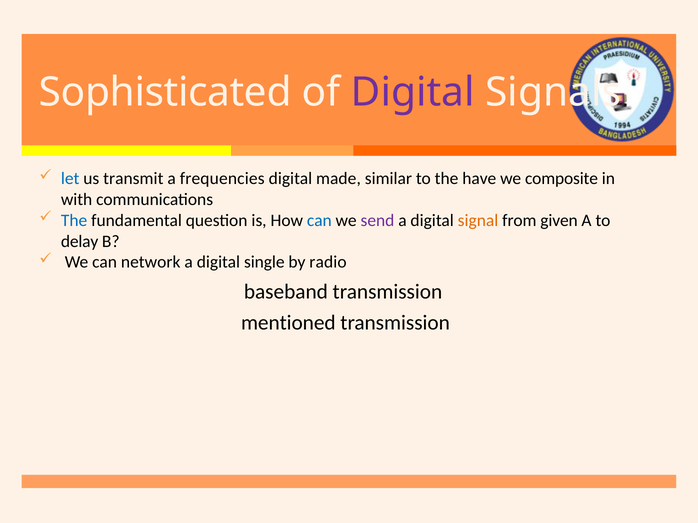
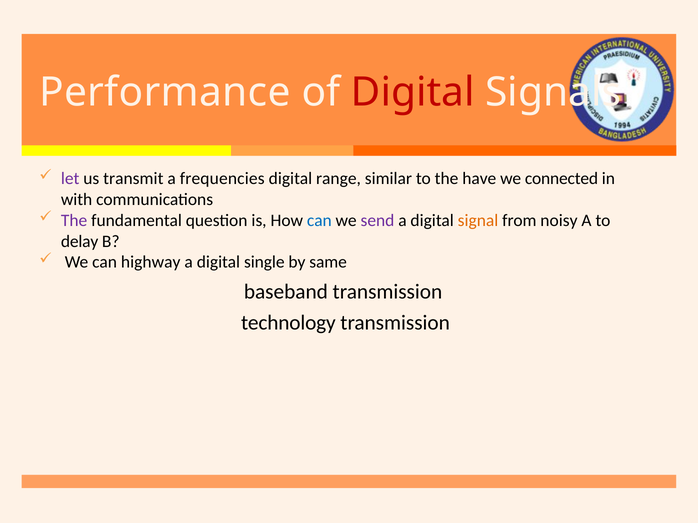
Sophisticated: Sophisticated -> Performance
Digital at (413, 92) colour: purple -> red
let colour: blue -> purple
made: made -> range
composite: composite -> connected
The at (74, 221) colour: blue -> purple
given: given -> noisy
network: network -> highway
radio: radio -> same
mentioned: mentioned -> technology
